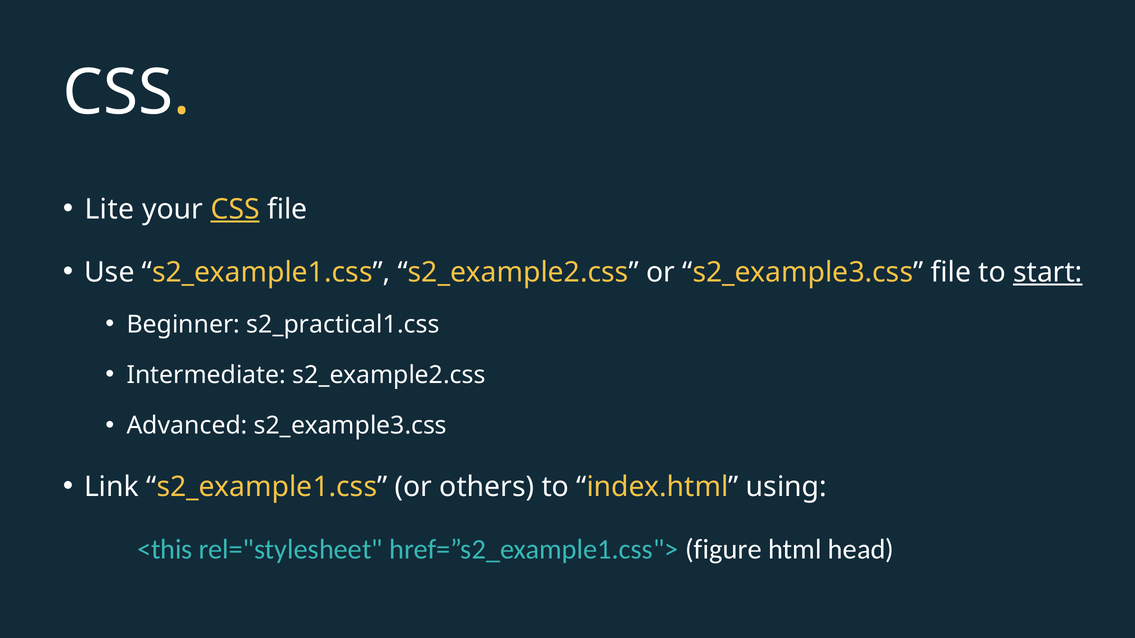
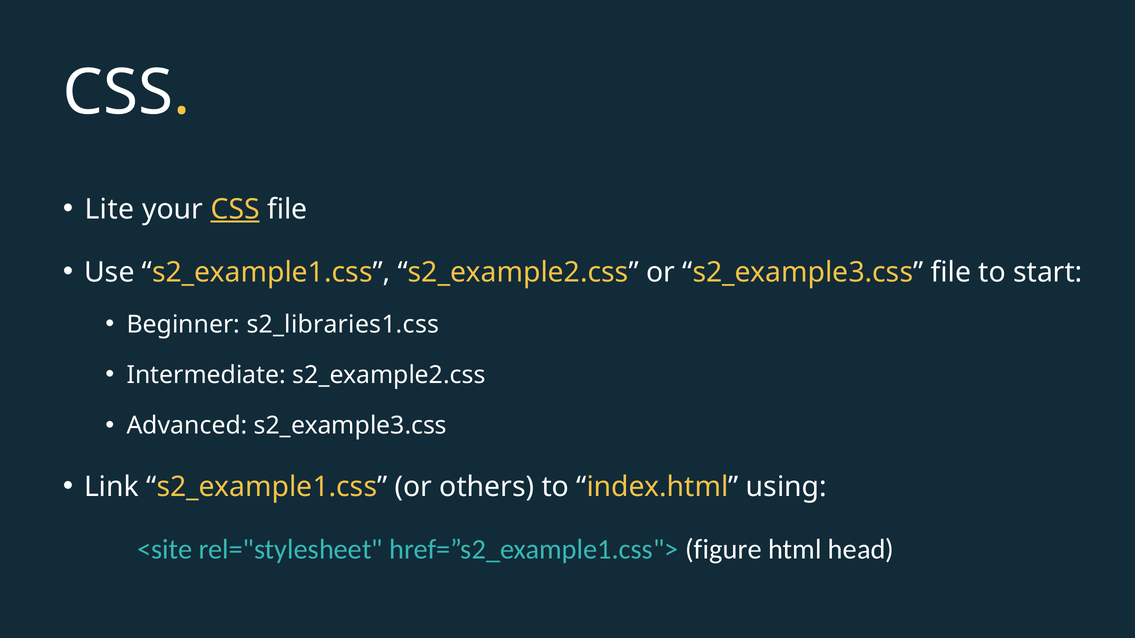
start underline: present -> none
s2_practical1.css: s2_practical1.css -> s2_libraries1.css
<this: <this -> <site
